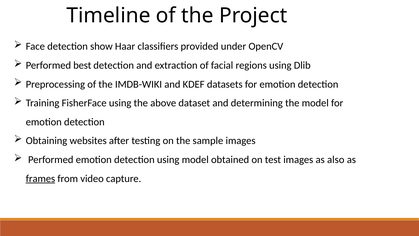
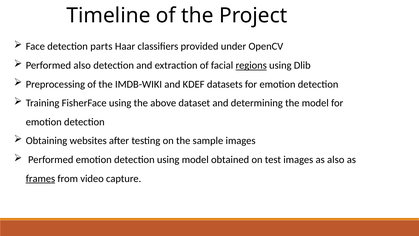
show: show -> parts
Performed best: best -> also
regions underline: none -> present
